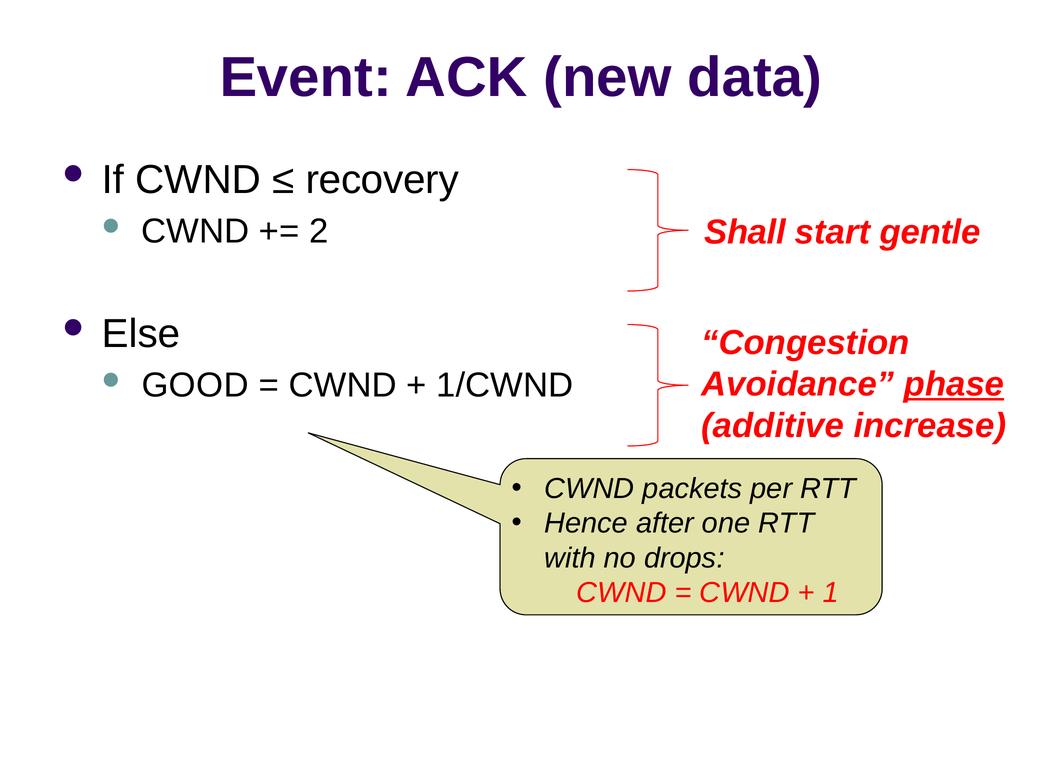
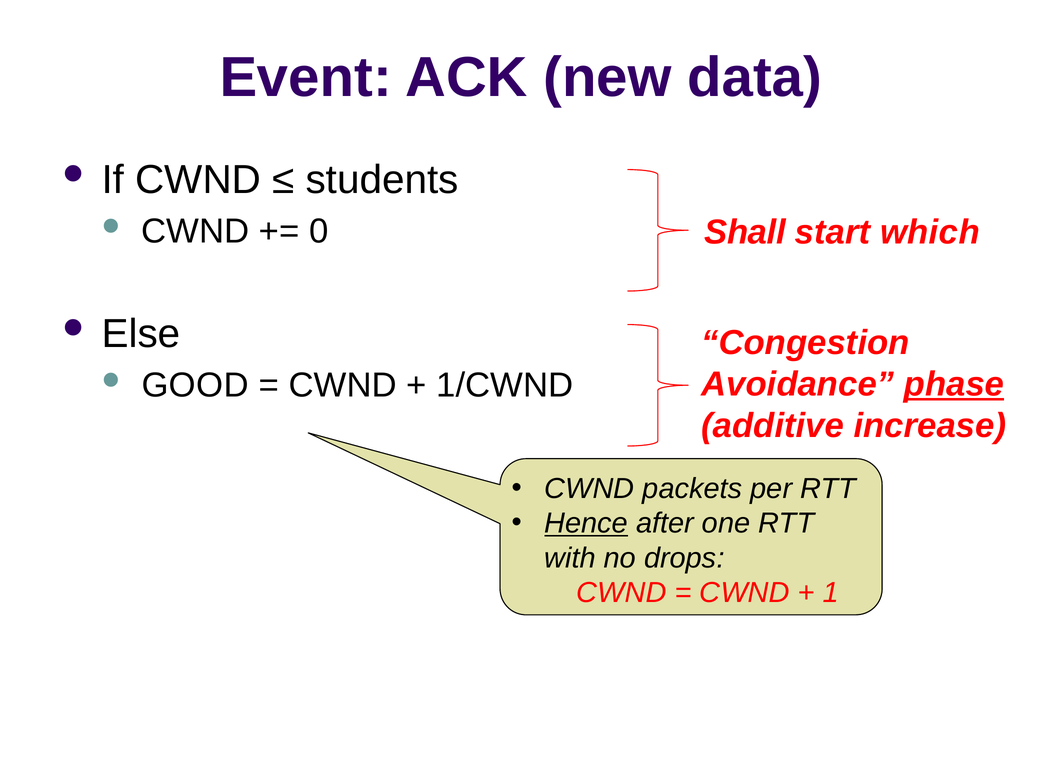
recovery: recovery -> students
gentle: gentle -> which
2: 2 -> 0
Hence underline: none -> present
